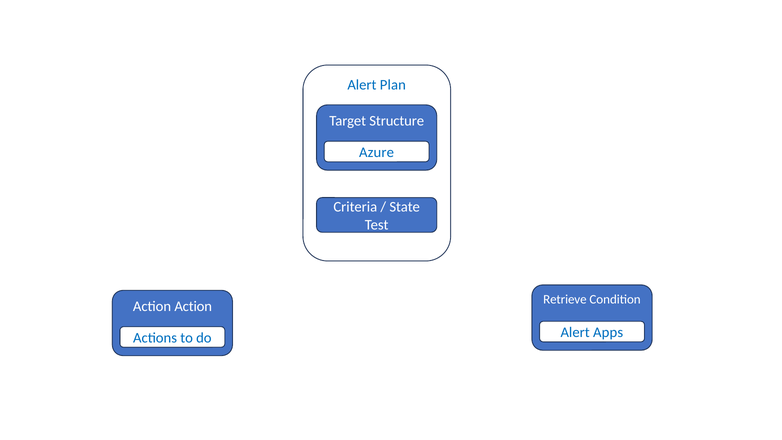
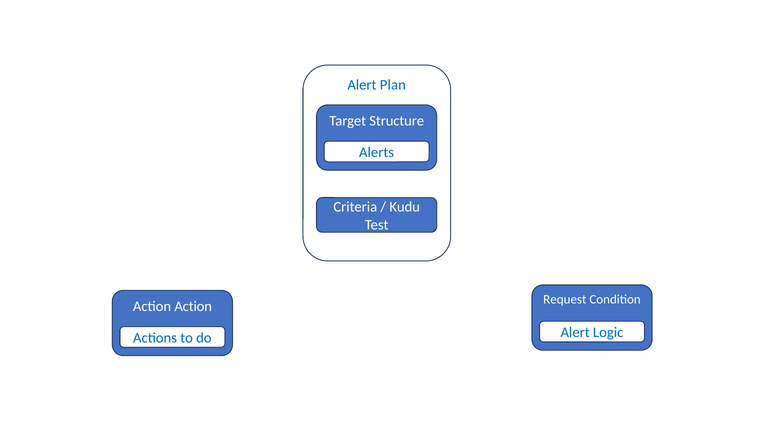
Azure: Azure -> Alerts
State: State -> Kudu
Retrieve: Retrieve -> Request
Apps: Apps -> Logic
